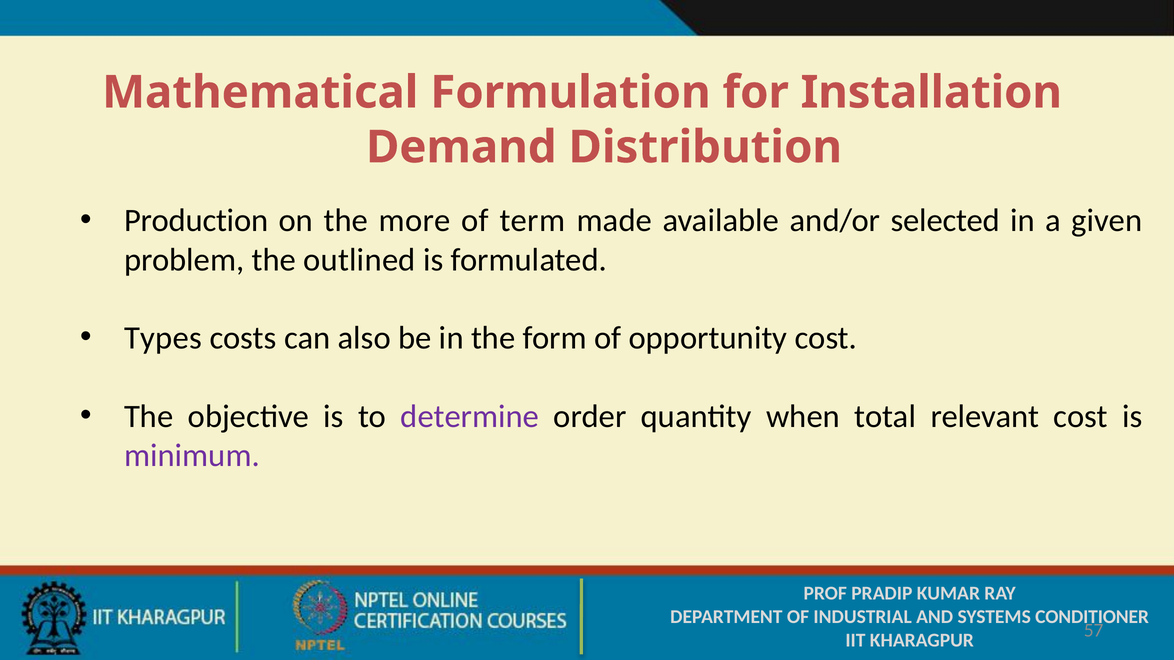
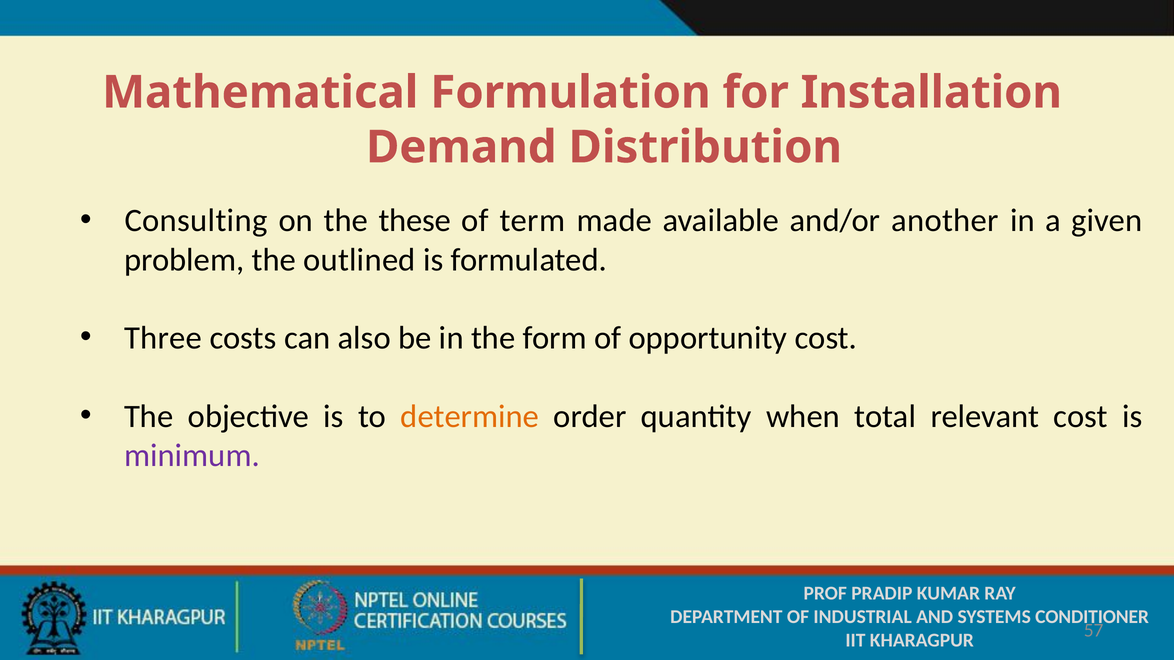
Production: Production -> Consulting
more: more -> these
selected: selected -> another
Types: Types -> Three
determine colour: purple -> orange
